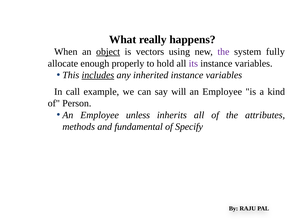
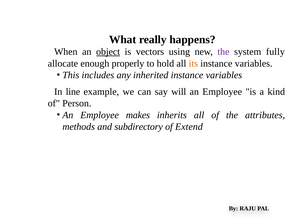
its colour: purple -> orange
includes underline: present -> none
call: call -> line
unless: unless -> makes
fundamental: fundamental -> subdirectory
Specify: Specify -> Extend
